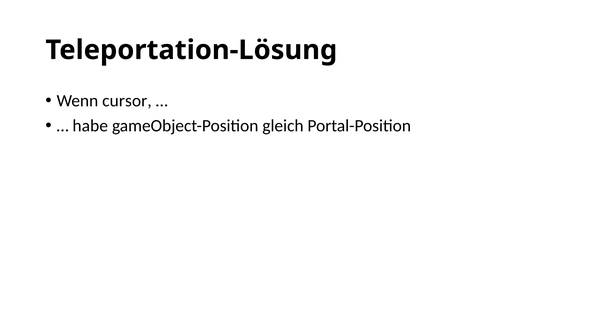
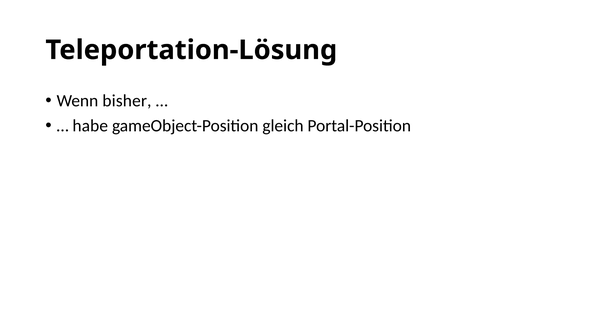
cursor: cursor -> bisher
